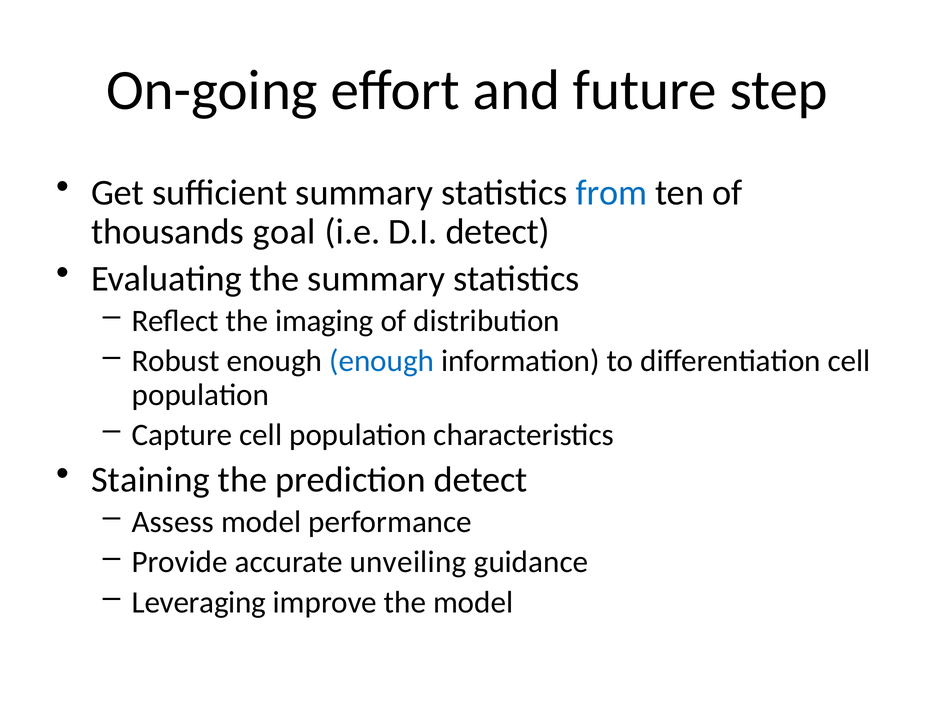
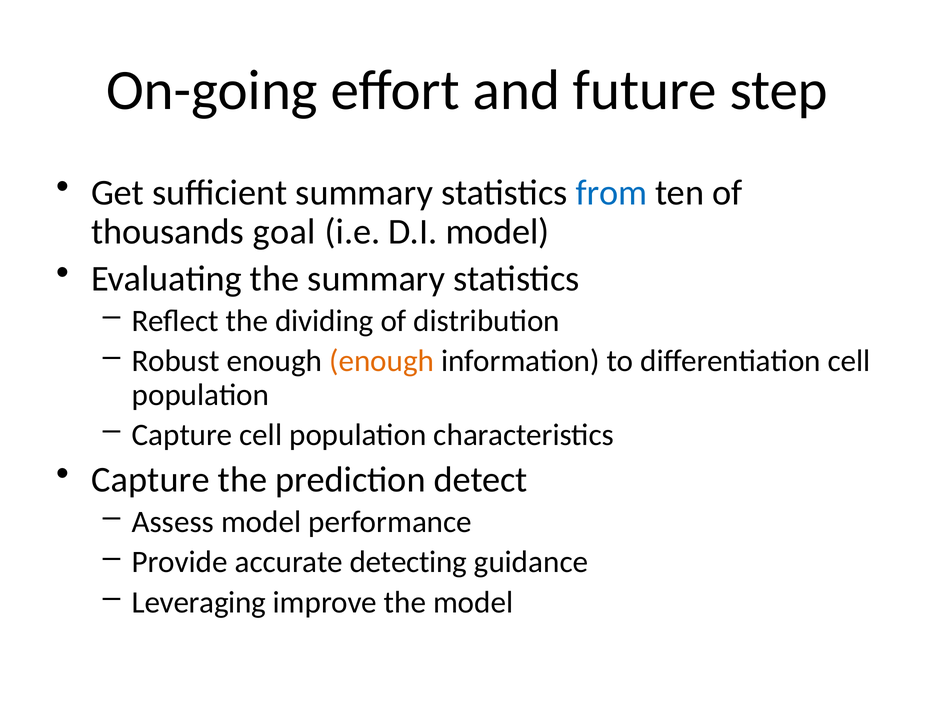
D.I detect: detect -> model
imaging: imaging -> dividing
enough at (382, 361) colour: blue -> orange
Staining at (150, 479): Staining -> Capture
unveiling: unveiling -> detecting
